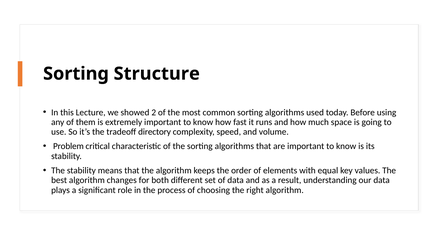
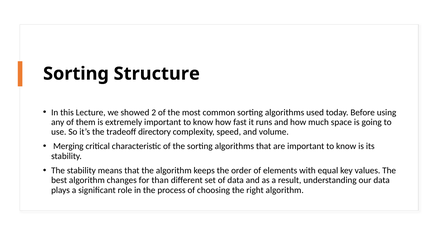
Problem: Problem -> Merging
both: both -> than
